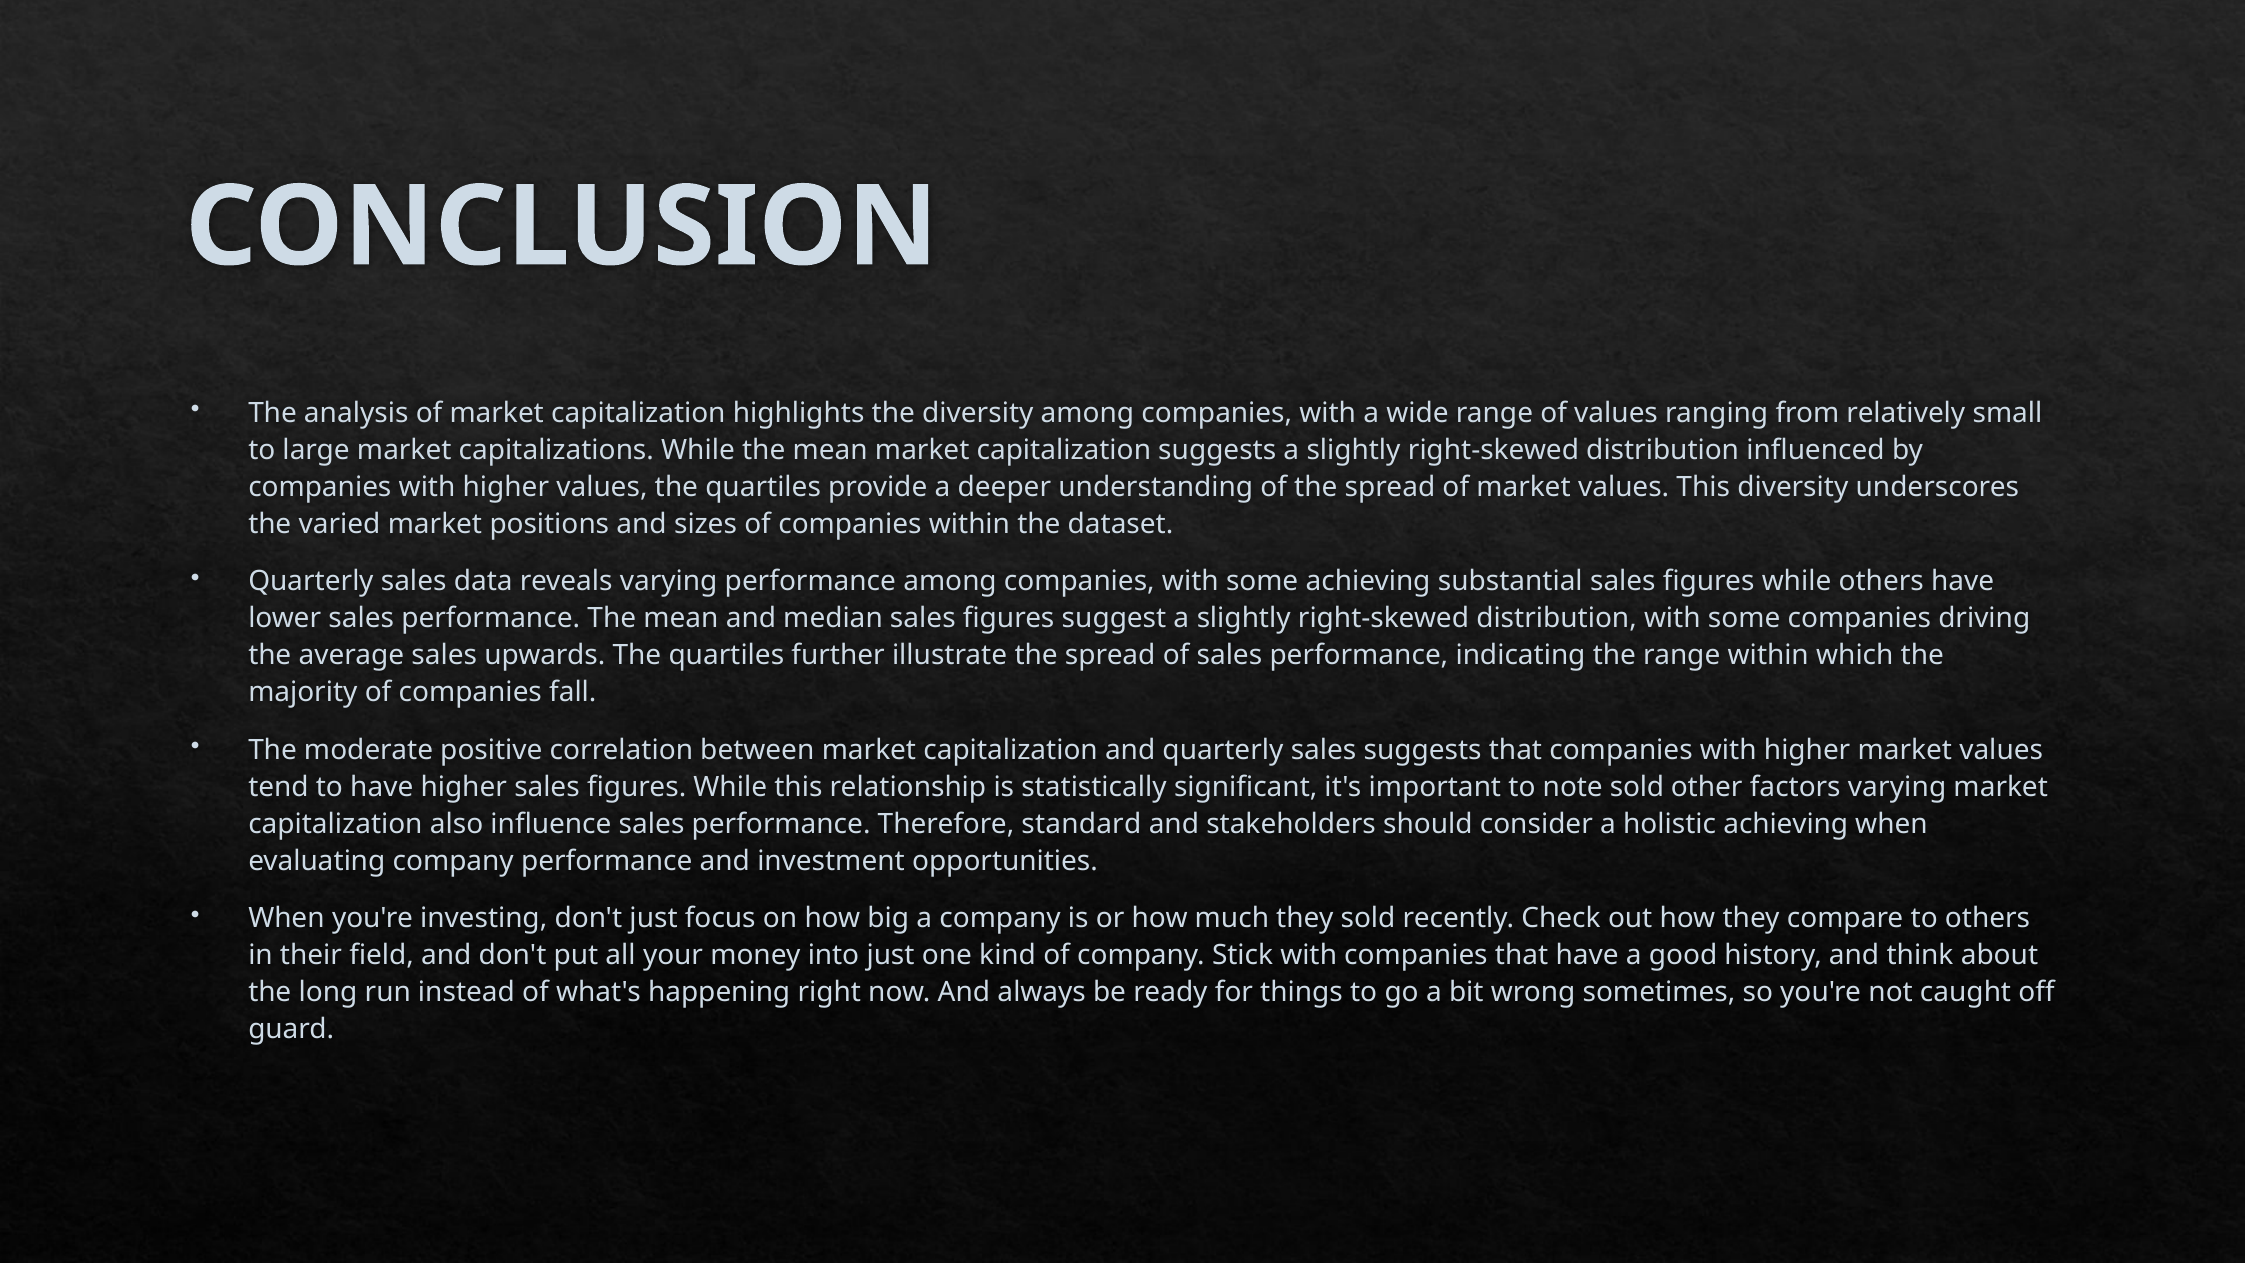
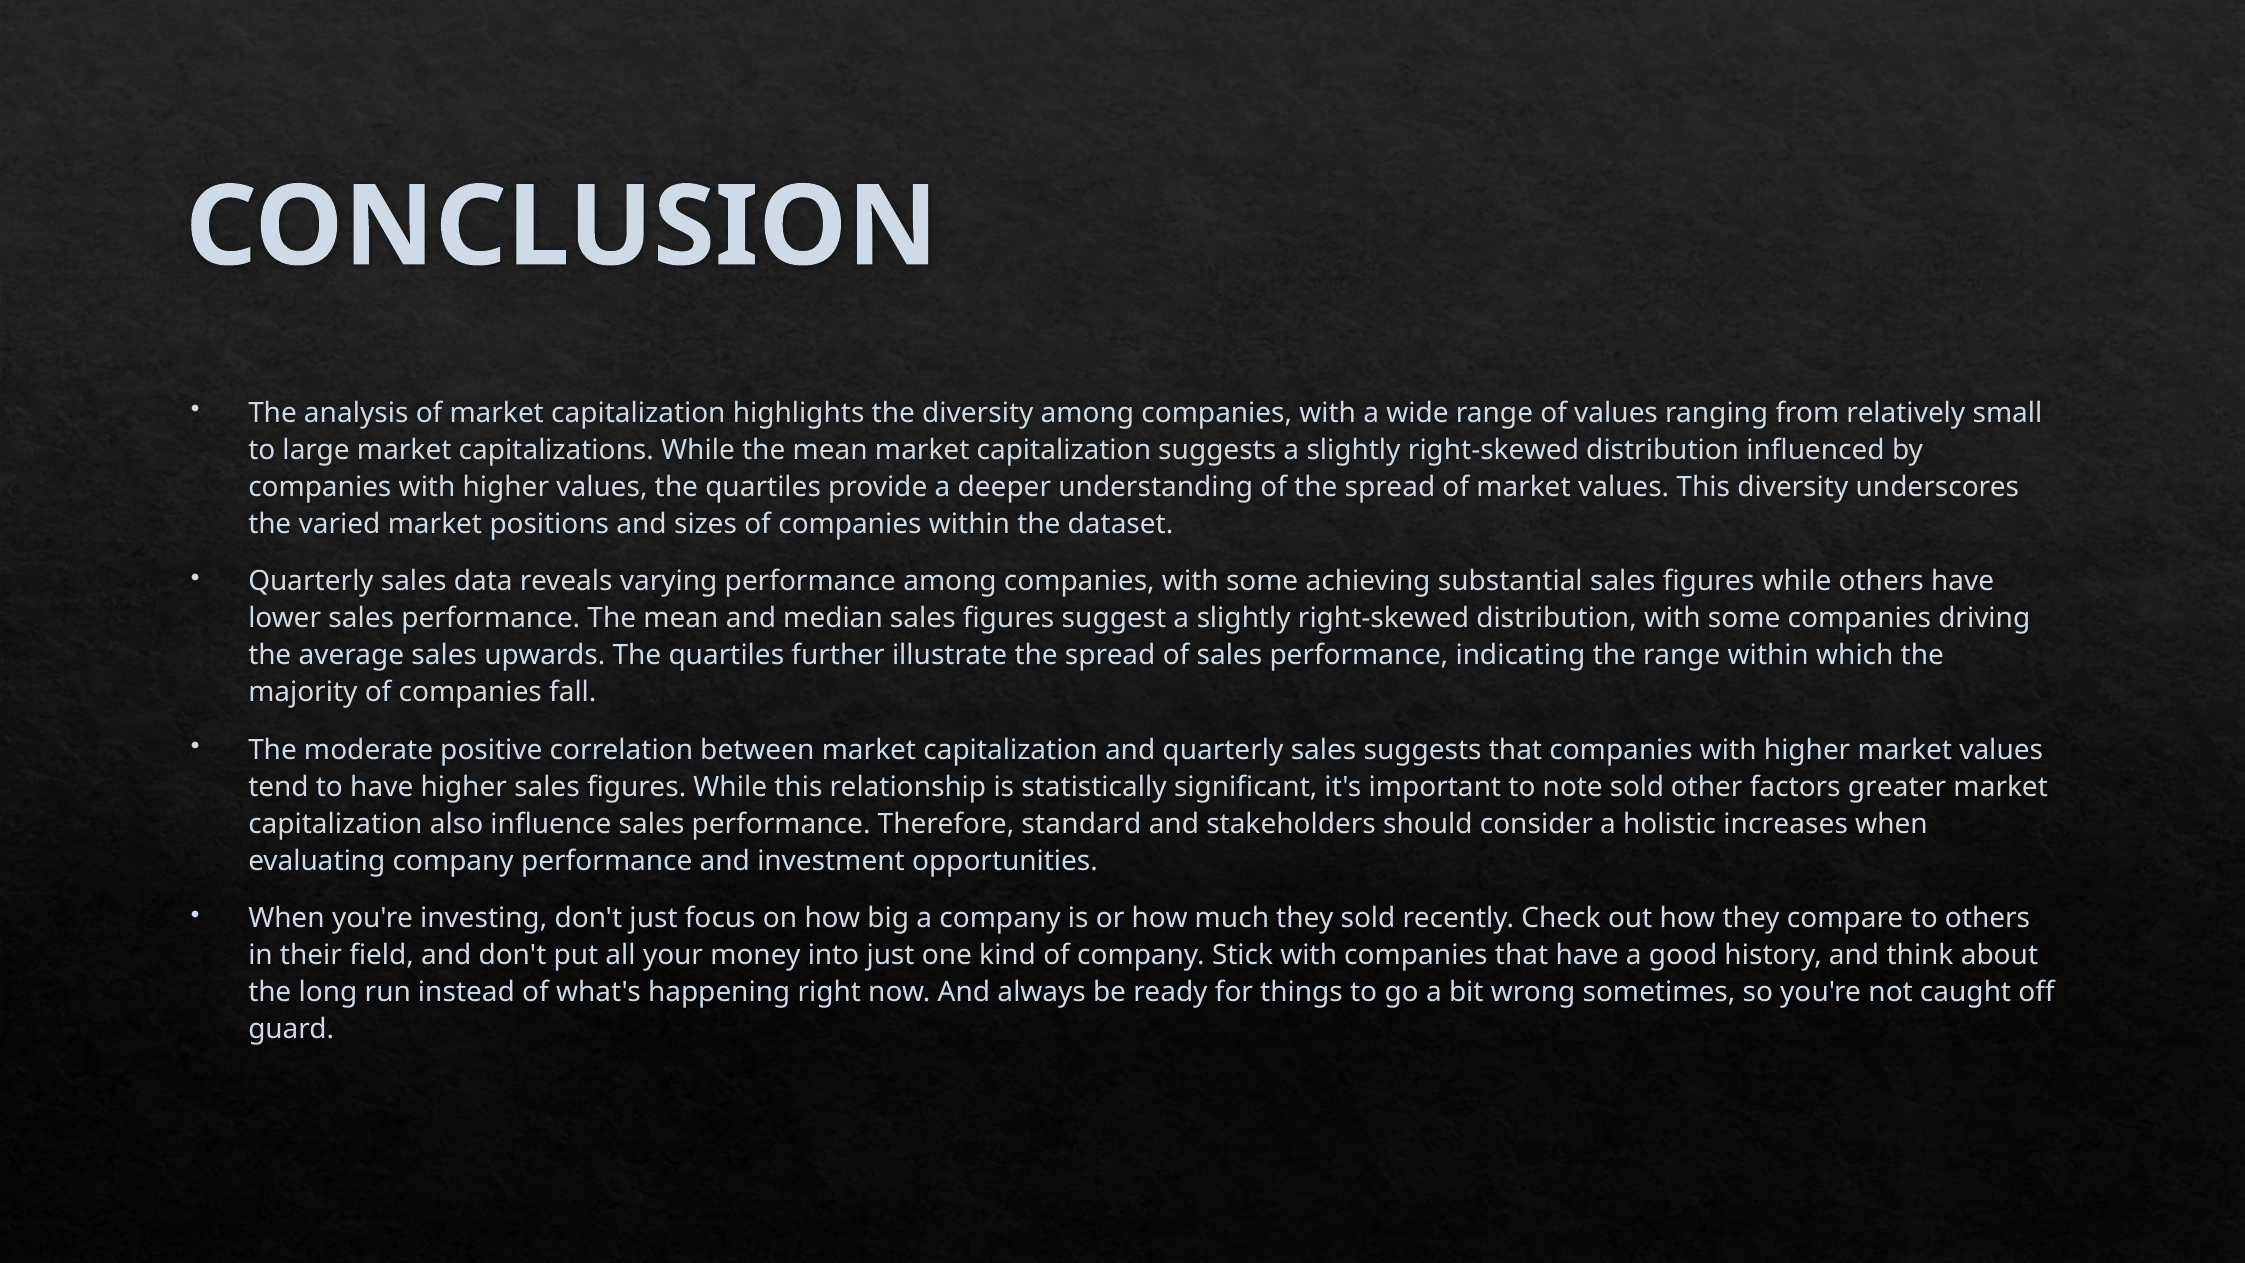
factors varying: varying -> greater
holistic achieving: achieving -> increases
